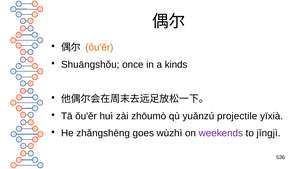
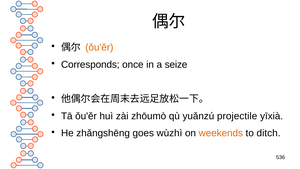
Shuāngshǒu: Shuāngshǒu -> Corresponds
kinds: kinds -> seize
weekends colour: purple -> orange
jīngjì: jīngjì -> ditch
